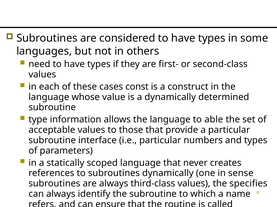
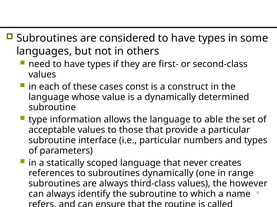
sense: sense -> range
specifies: specifies -> however
